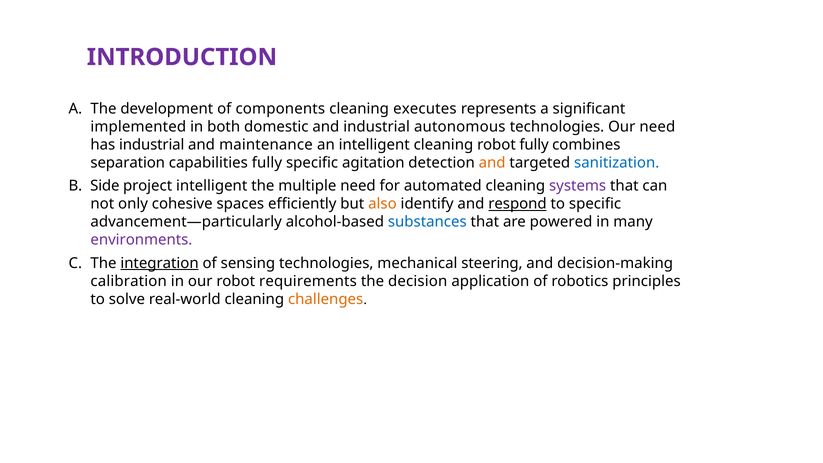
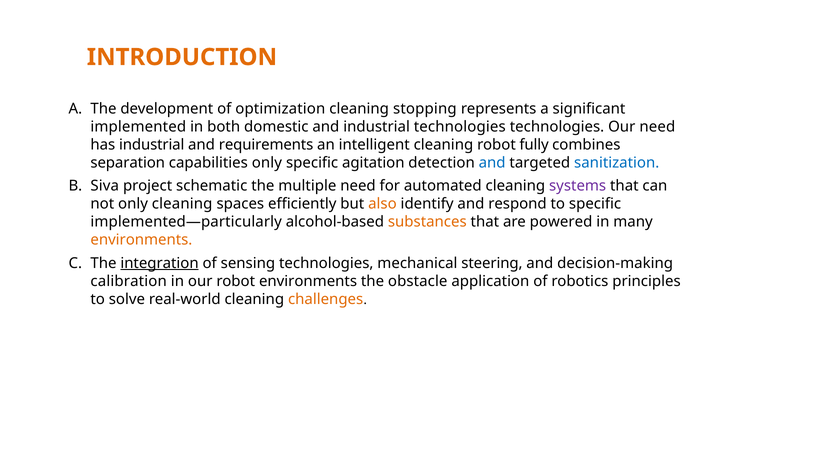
INTRODUCTION colour: purple -> orange
components: components -> optimization
executes: executes -> stopping
industrial autonomous: autonomous -> technologies
maintenance: maintenance -> requirements
capabilities fully: fully -> only
and at (492, 163) colour: orange -> blue
Side: Side -> Siva
project intelligent: intelligent -> schematic
only cohesive: cohesive -> cleaning
respond underline: present -> none
advancement—particularly: advancement—particularly -> implemented—particularly
substances colour: blue -> orange
environments at (141, 240) colour: purple -> orange
robot requirements: requirements -> environments
decision: decision -> obstacle
